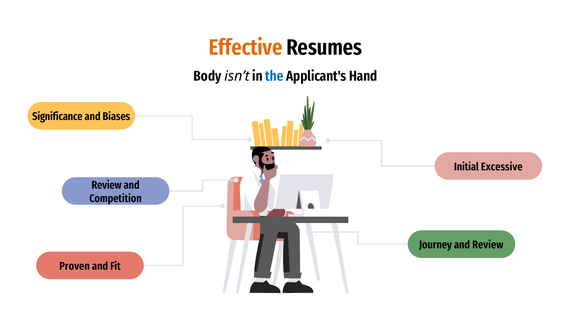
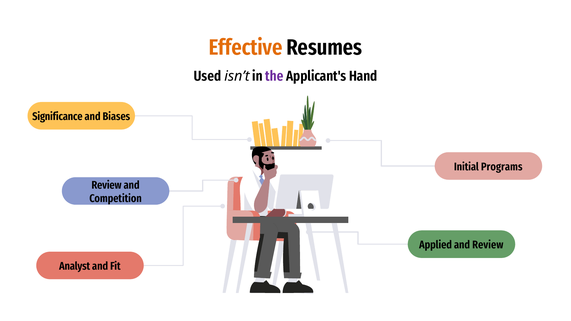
Body: Body -> Used
the colour: blue -> purple
Excessive: Excessive -> Programs
Journey: Journey -> Applied
Proven: Proven -> Analyst
